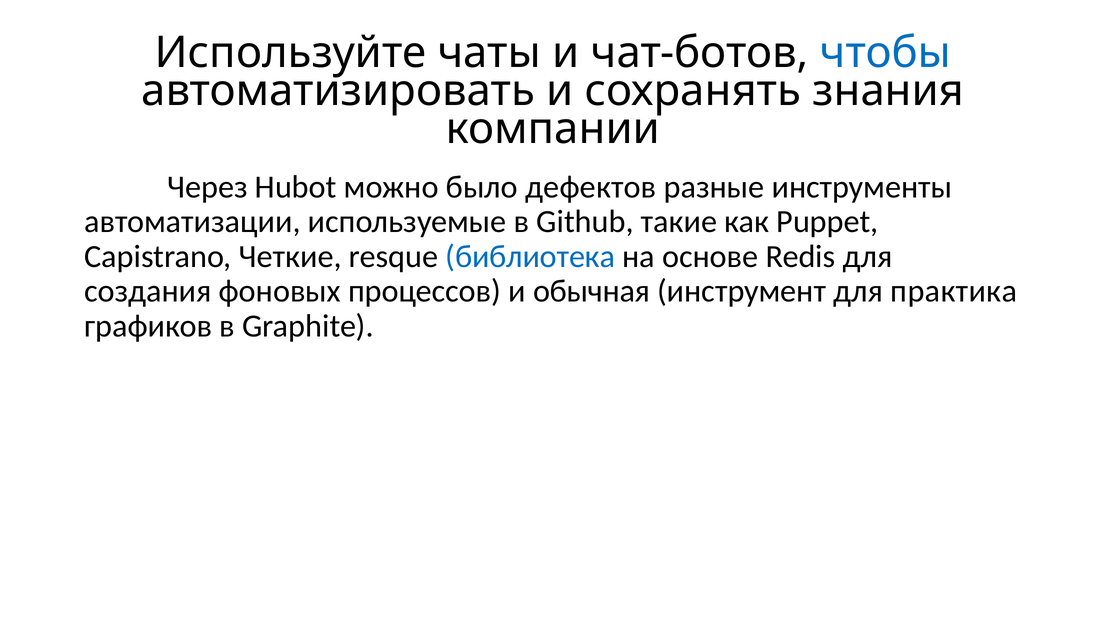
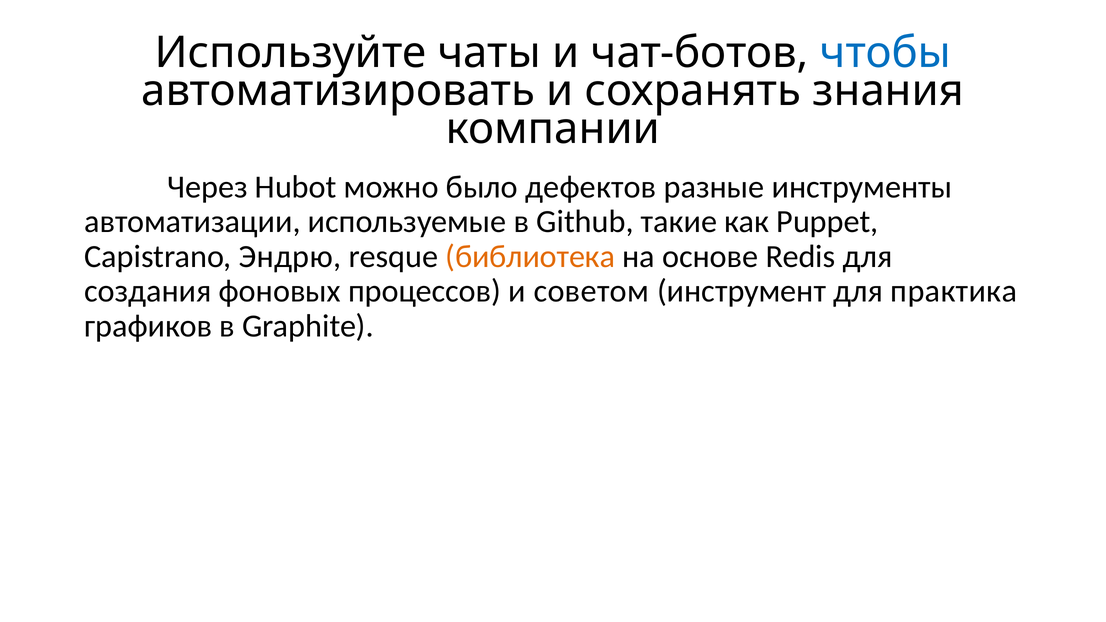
Четкие: Четкие -> Эндрю
библиотека colour: blue -> orange
обычная: обычная -> советом
